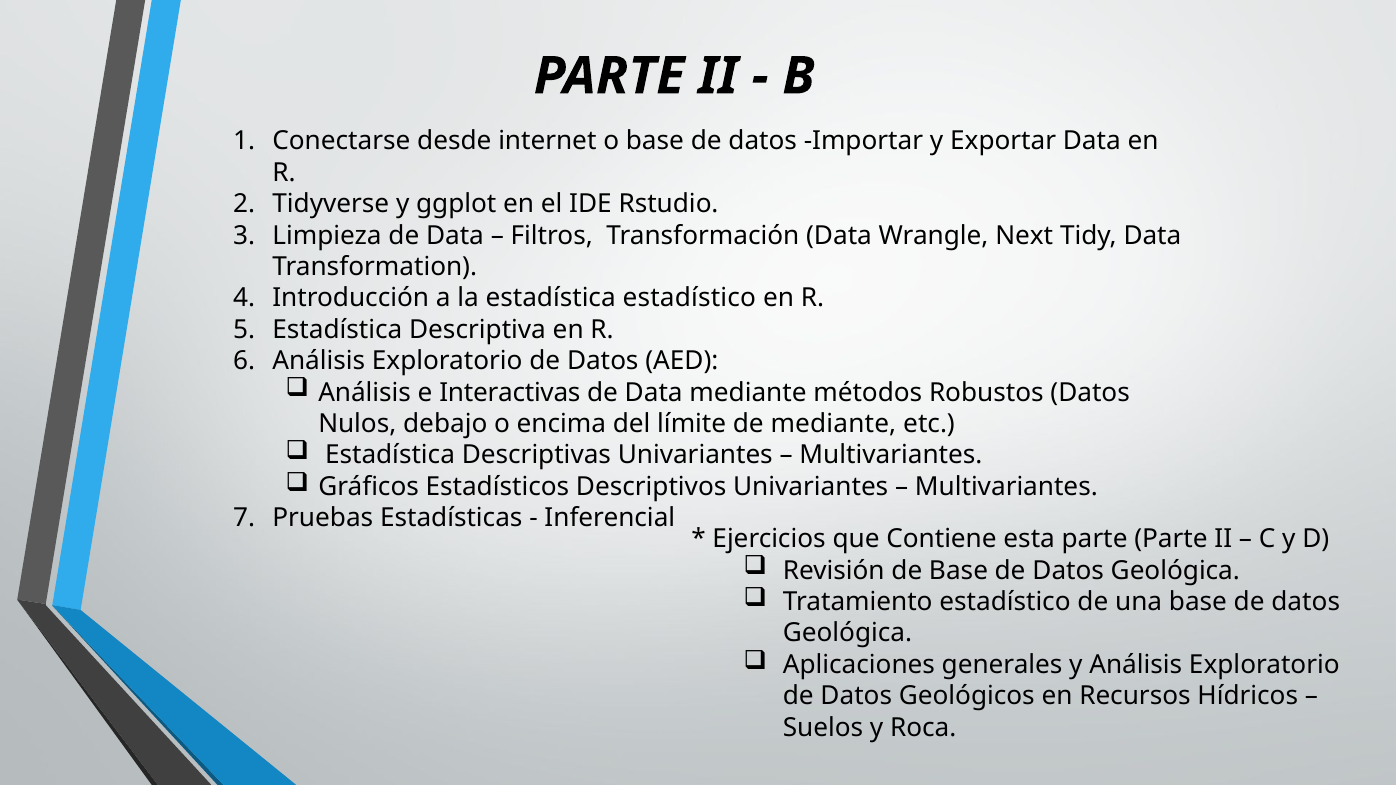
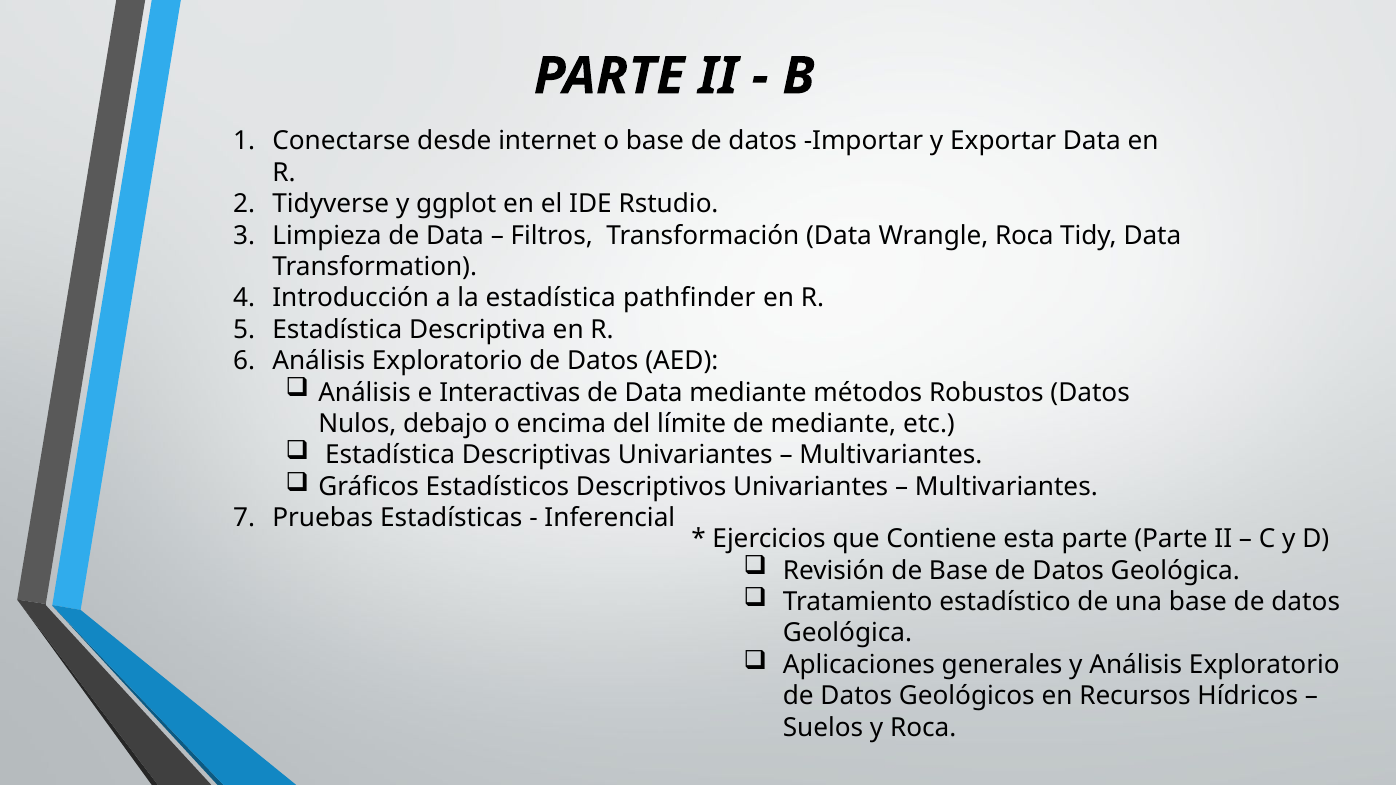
Wrangle Next: Next -> Roca
estadística estadístico: estadístico -> pathfinder
